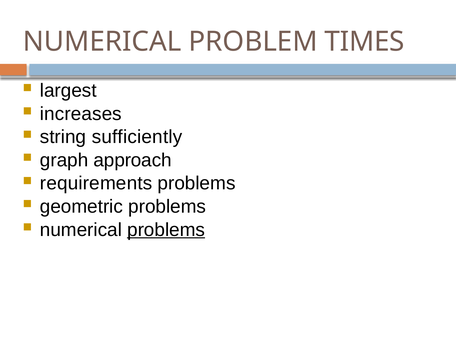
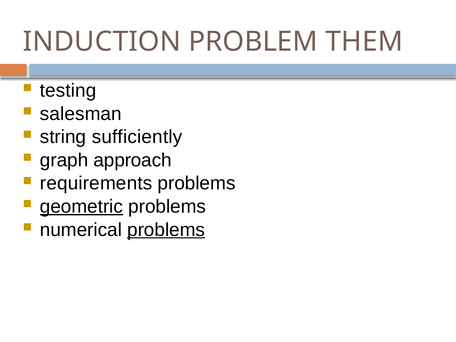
NUMERICAL at (102, 42): NUMERICAL -> INDUCTION
TIMES: TIMES -> THEM
largest: largest -> testing
increases: increases -> salesman
geometric underline: none -> present
